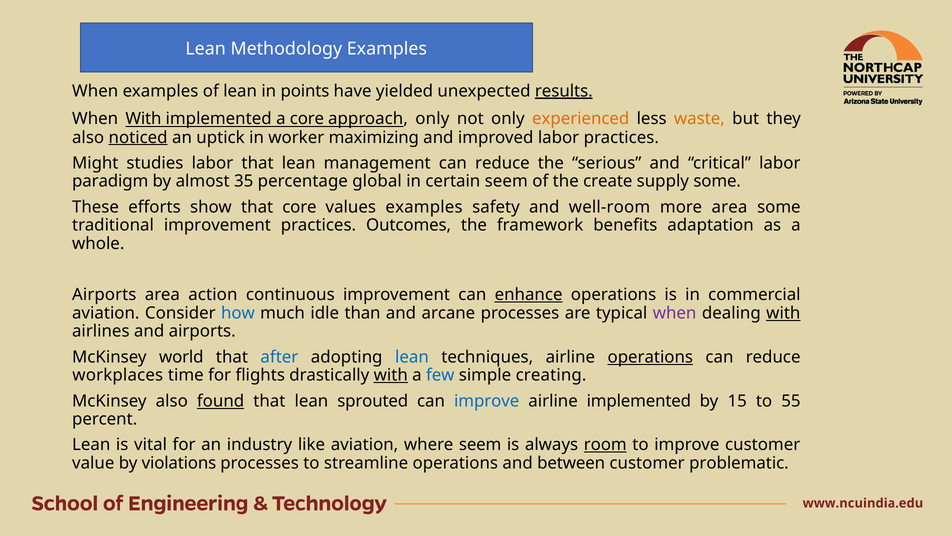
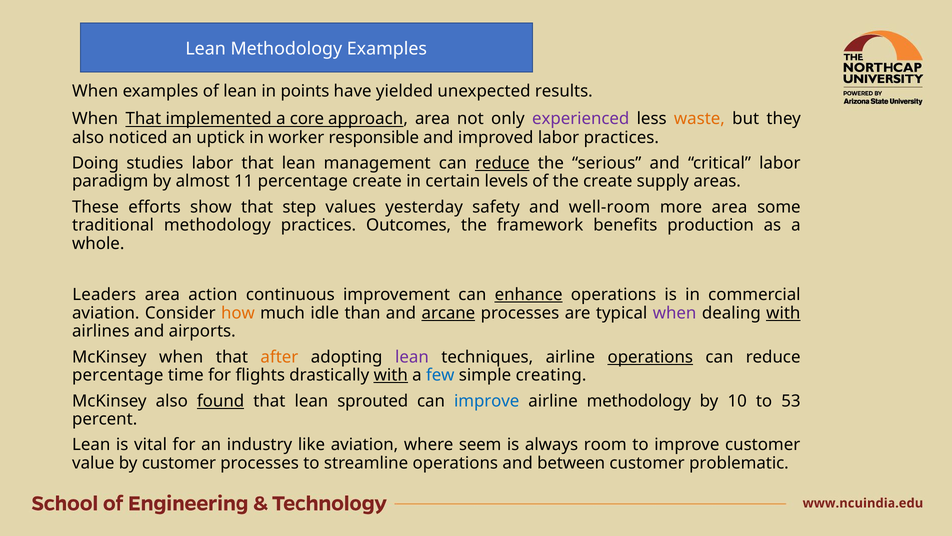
results underline: present -> none
With at (143, 119): With -> That
approach only: only -> area
experienced colour: orange -> purple
noticed underline: present -> none
maximizing: maximizing -> responsible
Might: Might -> Doing
reduce at (502, 163) underline: none -> present
35: 35 -> 11
percentage global: global -> create
certain seem: seem -> levels
supply some: some -> areas
that core: core -> step
values examples: examples -> yesterday
traditional improvement: improvement -> methodology
adaptation: adaptation -> production
Airports at (104, 295): Airports -> Leaders
how colour: blue -> orange
arcane underline: none -> present
McKinsey world: world -> when
after colour: blue -> orange
lean at (412, 357) colour: blue -> purple
workplaces at (118, 375): workplaces -> percentage
airline implemented: implemented -> methodology
15: 15 -> 10
55: 55 -> 53
room underline: present -> none
by violations: violations -> customer
